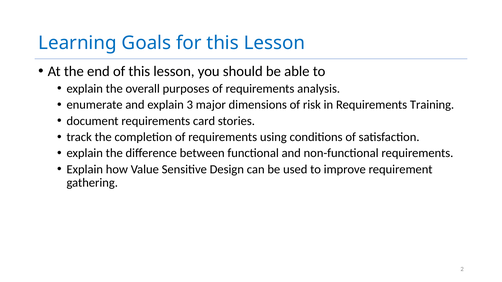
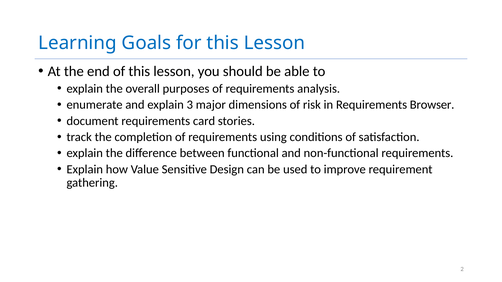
Training: Training -> Browser
